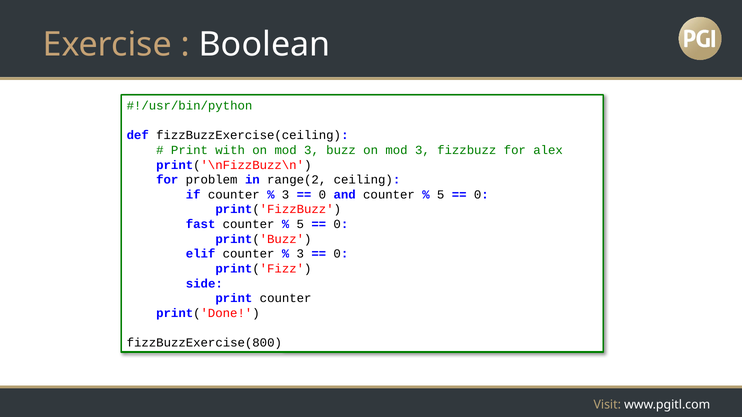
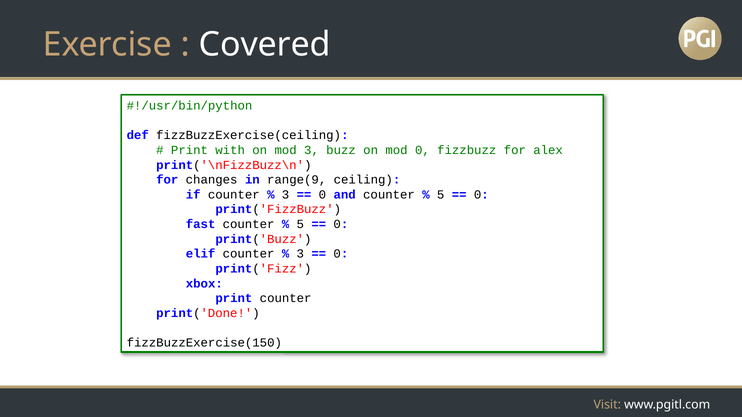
Boolean: Boolean -> Covered
buzz on mod 3: 3 -> 0
problem: problem -> changes
range(2: range(2 -> range(9
side: side -> xbox
fizzBuzzExercise(800: fizzBuzzExercise(800 -> fizzBuzzExercise(150
